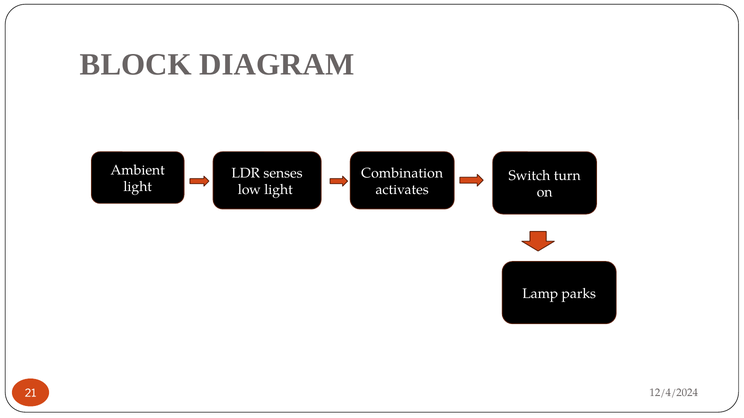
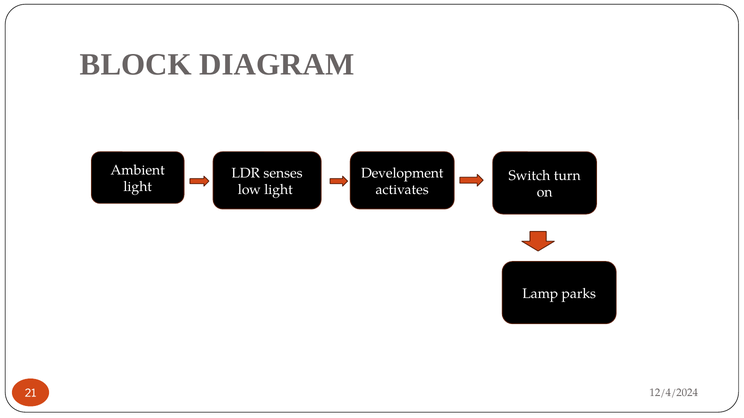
Combination: Combination -> Development
